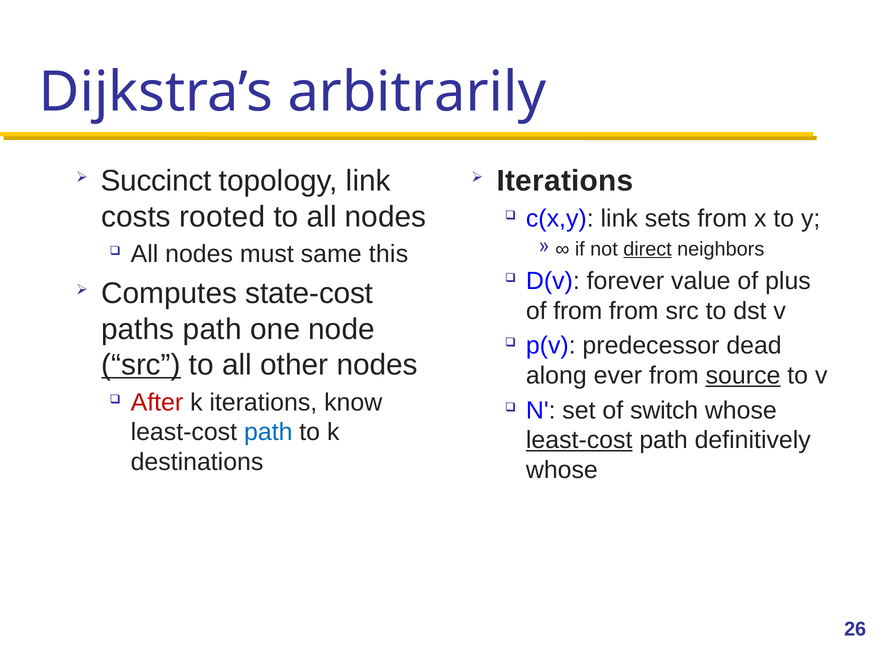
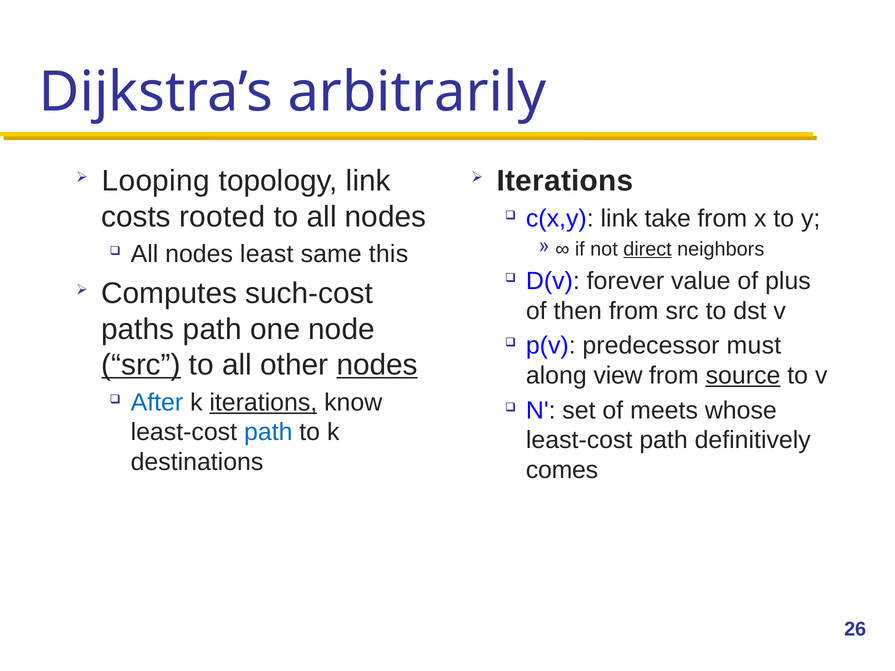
Succinct: Succinct -> Looping
sets: sets -> take
must: must -> least
state-cost: state-cost -> such-cost
of from: from -> then
dead: dead -> must
nodes at (377, 365) underline: none -> present
ever: ever -> view
After colour: red -> blue
iterations at (263, 403) underline: none -> present
switch: switch -> meets
least-cost at (579, 440) underline: present -> none
whose at (562, 470): whose -> comes
